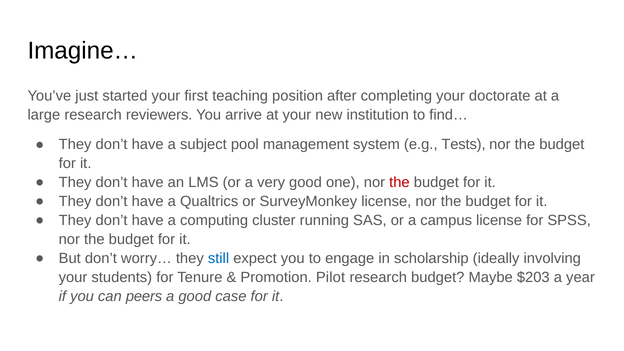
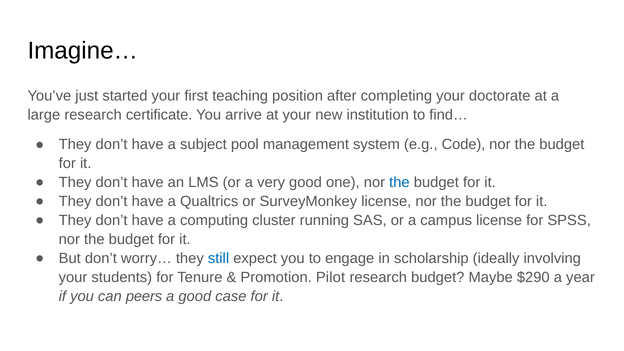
reviewers: reviewers -> certificate
Tests: Tests -> Code
the at (399, 182) colour: red -> blue
$203: $203 -> $290
